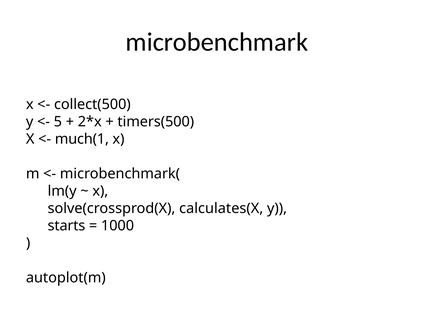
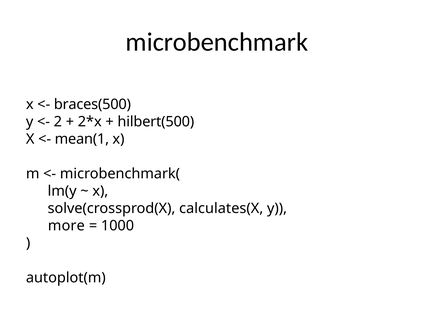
collect(500: collect(500 -> braces(500
5: 5 -> 2
timers(500: timers(500 -> hilbert(500
much(1: much(1 -> mean(1
starts: starts -> more
